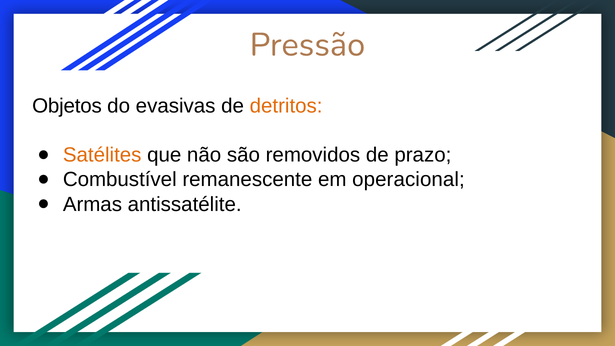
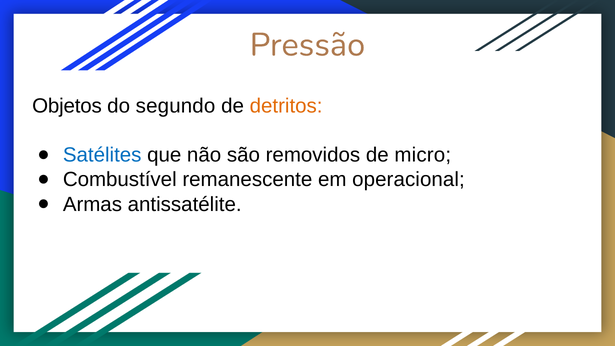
evasivas: evasivas -> segundo
Satélites colour: orange -> blue
prazo: prazo -> micro
